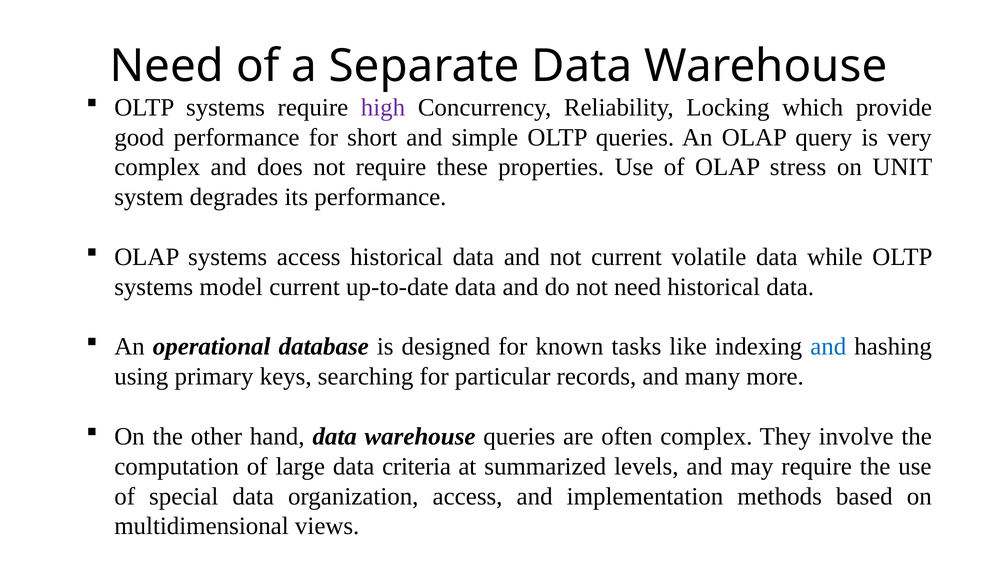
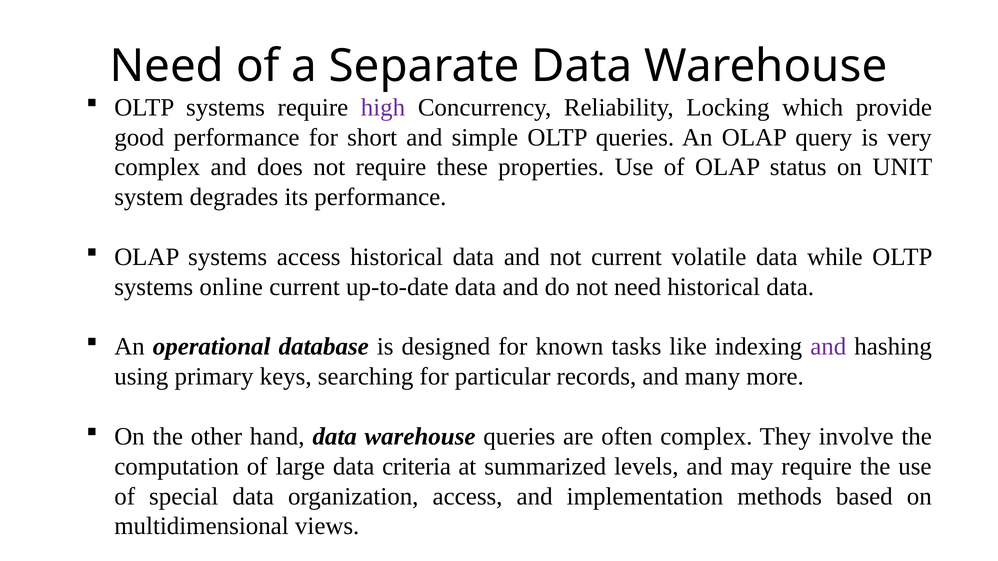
stress: stress -> status
model: model -> online
and at (828, 347) colour: blue -> purple
